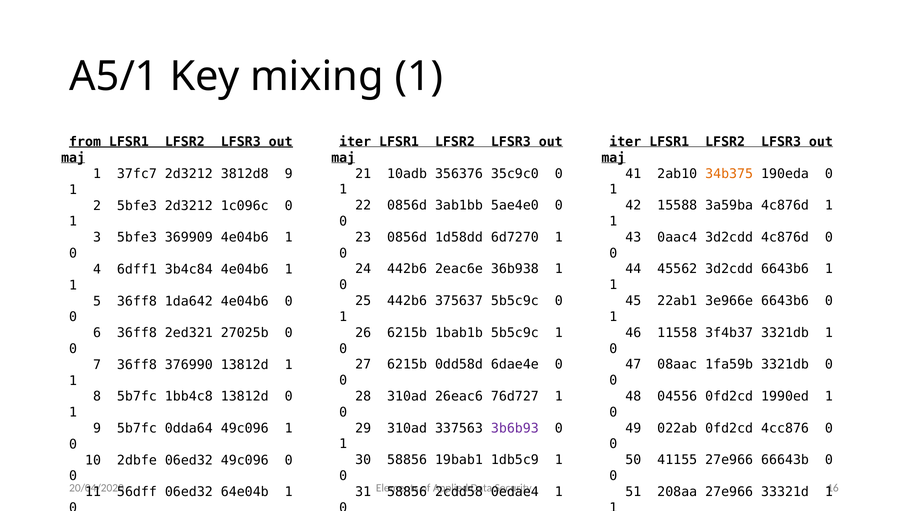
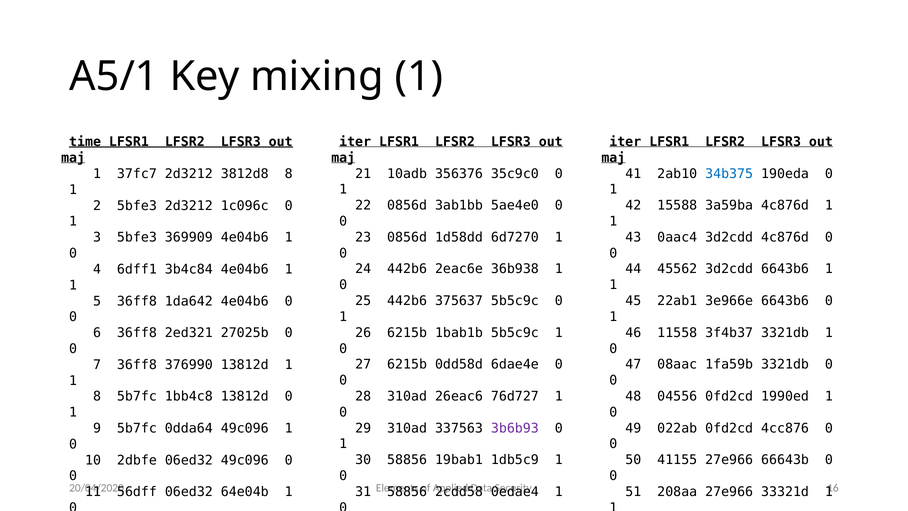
from: from -> time
34b375 at (729, 174) colour: orange -> blue
3812d8 9: 9 -> 8
